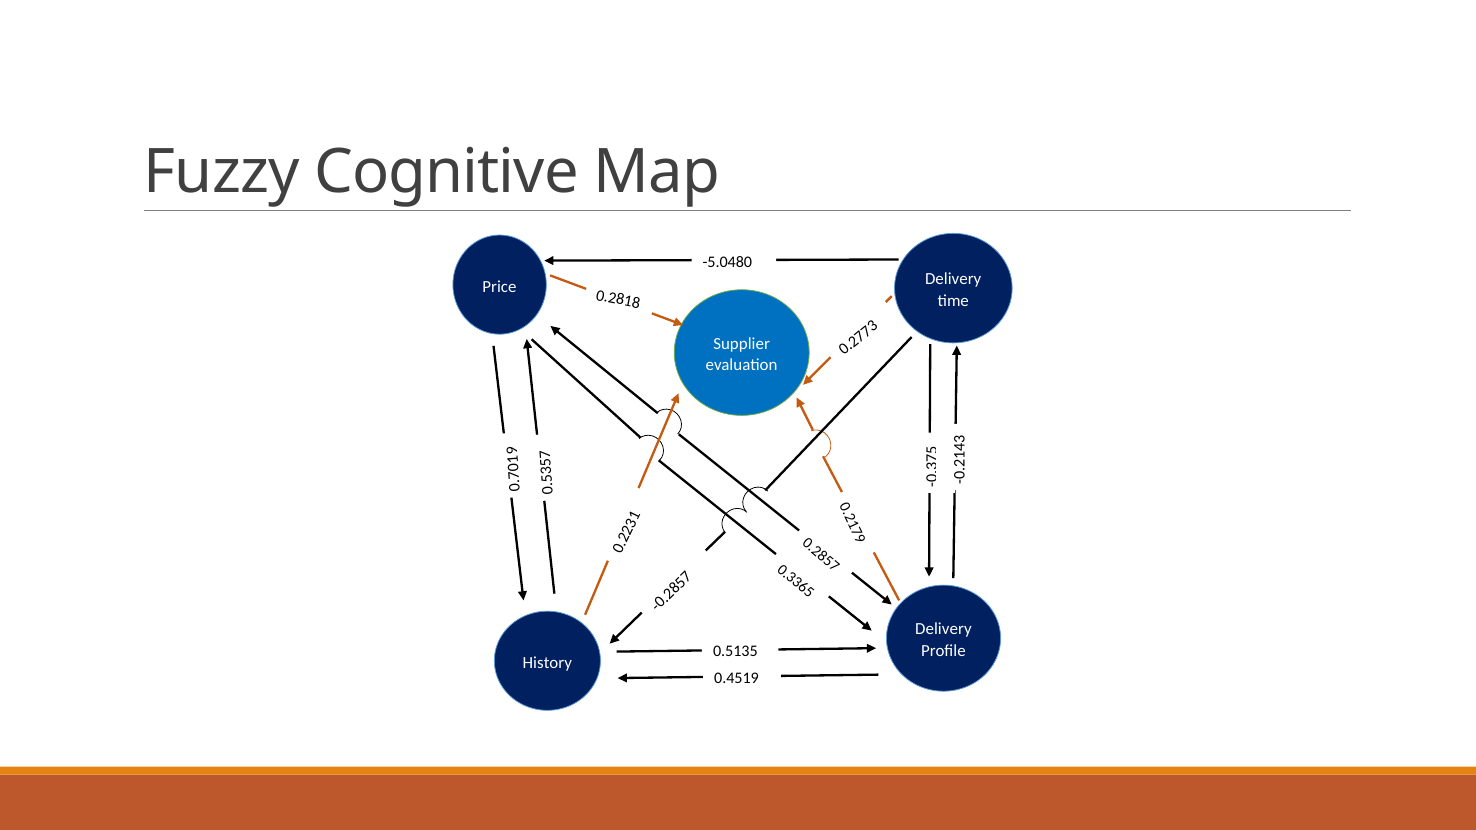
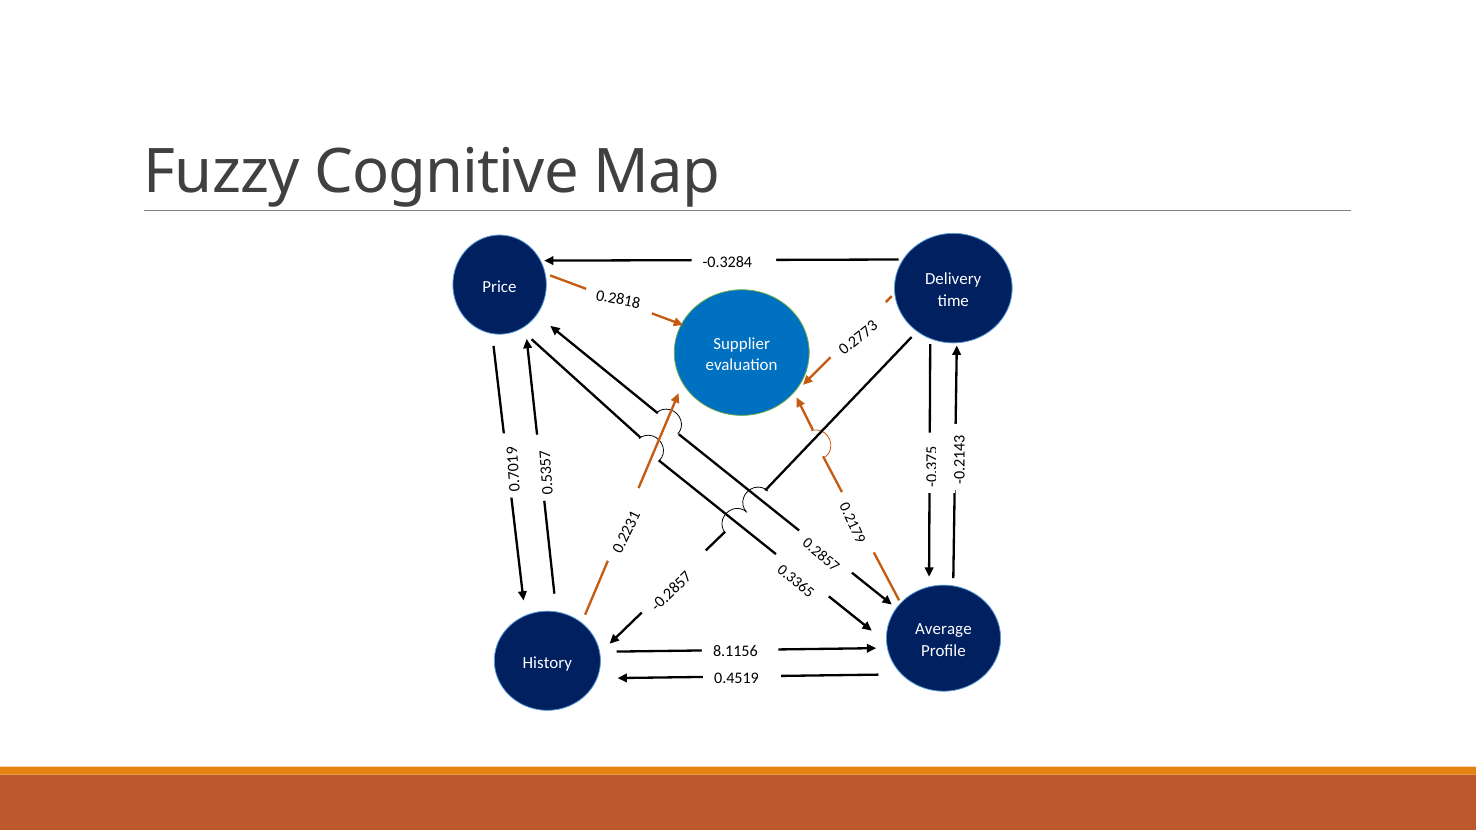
-5.0480: -5.0480 -> -0.3284
Delivery at (943, 629): Delivery -> Average
0.5135: 0.5135 -> 8.1156
